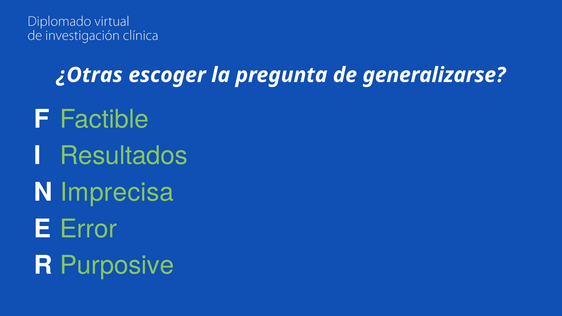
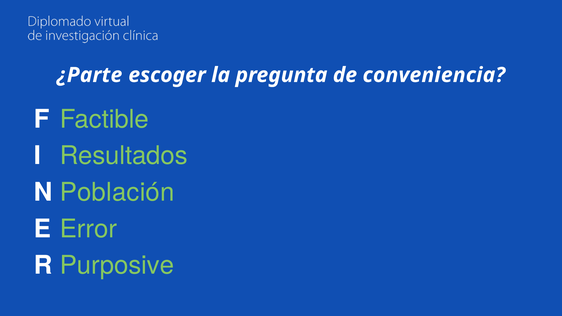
¿Otras: ¿Otras -> ¿Parte
generalizarse: generalizarse -> conveniencia
Imprecisa: Imprecisa -> Población
